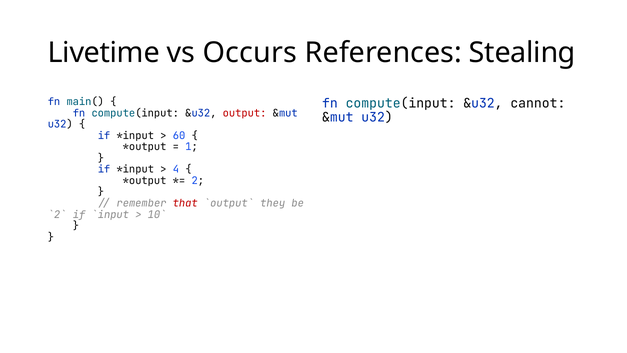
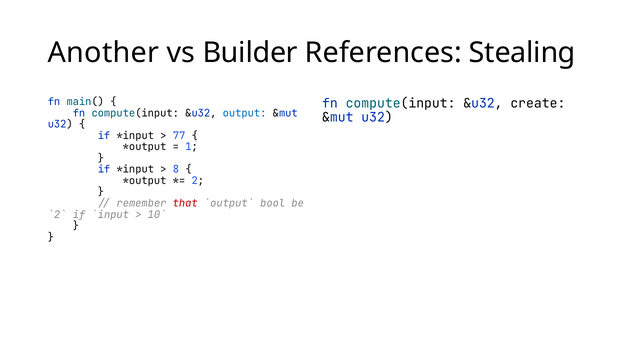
Livetime: Livetime -> Another
Occurs: Occurs -> Builder
cannot: cannot -> create
output colour: red -> blue
60: 60 -> 77
4: 4 -> 8
they: they -> bool
